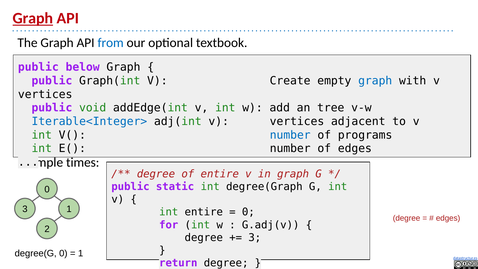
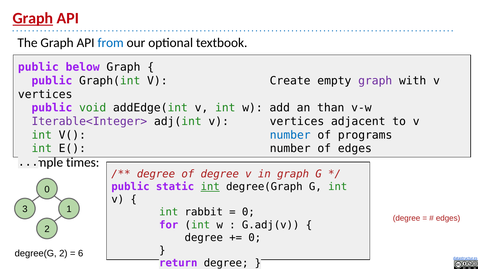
graph at (375, 81) colour: blue -> purple
tree: tree -> than
Iterable<Integer> colour: blue -> purple
of entire: entire -> degree
int at (210, 187) underline: none -> present
int entire: entire -> rabbit
3 at (255, 238): 3 -> 0
degree(G 0: 0 -> 2
1 at (81, 253): 1 -> 6
